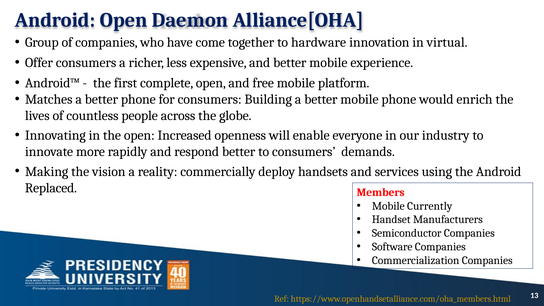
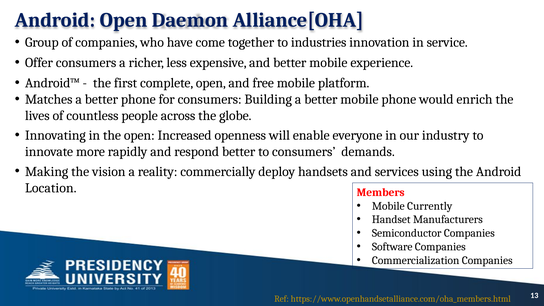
hardware: hardware -> industries
virtual: virtual -> service
Replaced: Replaced -> Location
